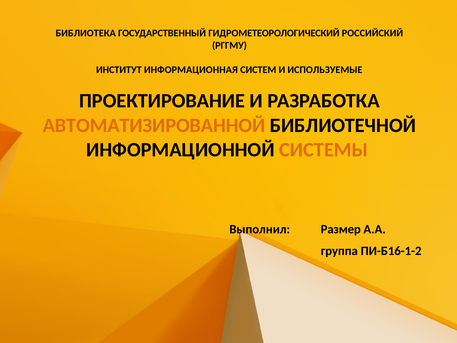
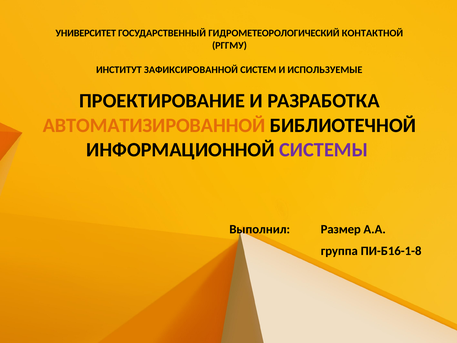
БИБЛИОТЕКА: БИБЛИОТЕКА -> УНИВЕРСИТЕТ
РОССИЙСКИЙ: РОССИЙСКИЙ -> КОНТАКТНОЙ
ИНФОРМАЦИОННАЯ: ИНФОРМАЦИОННАЯ -> ЗАФИКСИРОВАННОЙ
СИСТЕМЫ colour: orange -> purple
ПИ-Б16-1-2: ПИ-Б16-1-2 -> ПИ-Б16-1-8
